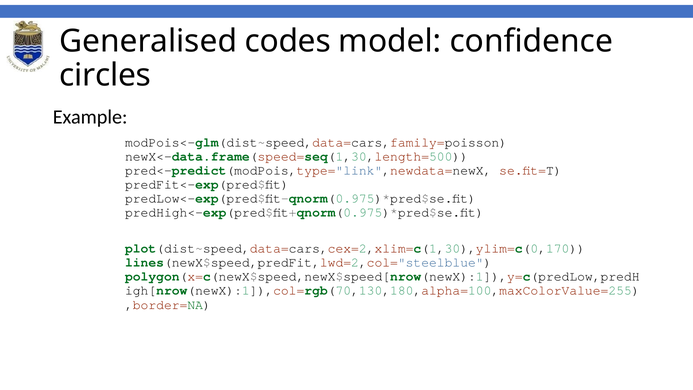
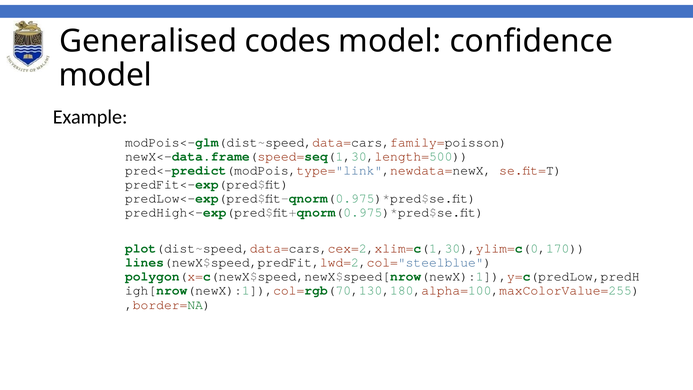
circles at (105, 75): circles -> model
